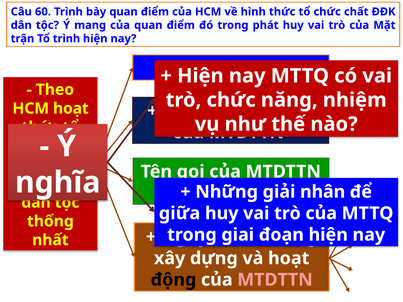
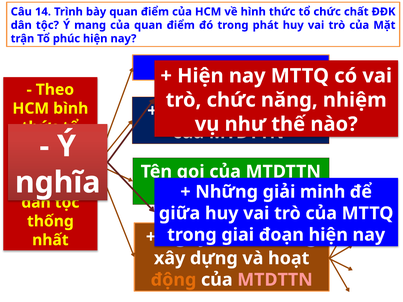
60: 60 -> 14
Tổ trình: trình -> phúc
HCM hoạt: hoạt -> bình
nhân: nhân -> minh
động colour: black -> orange
